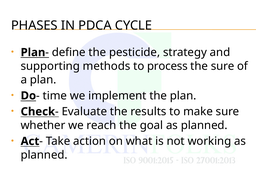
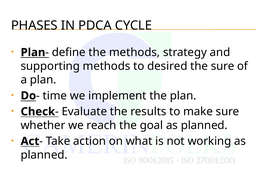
the pesticide: pesticide -> methods
process: process -> desired
